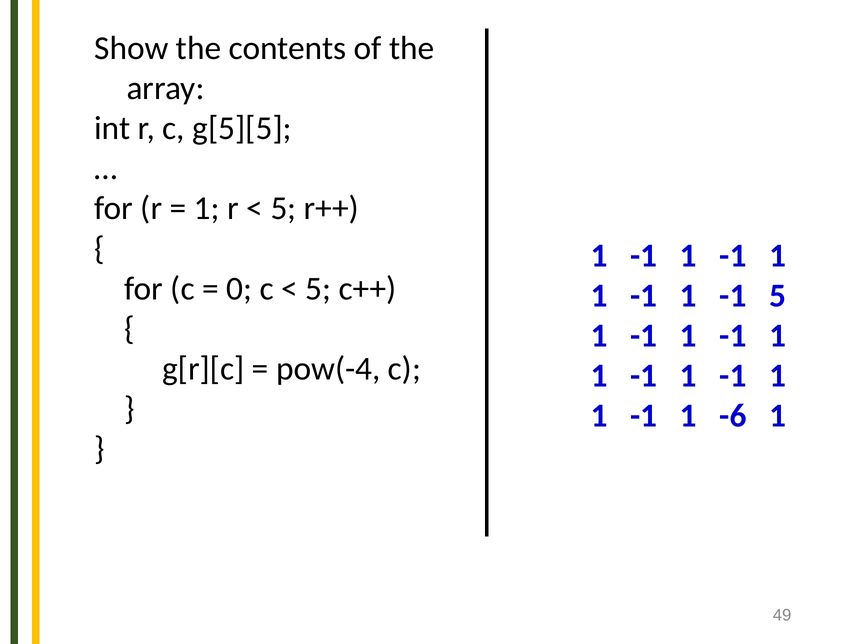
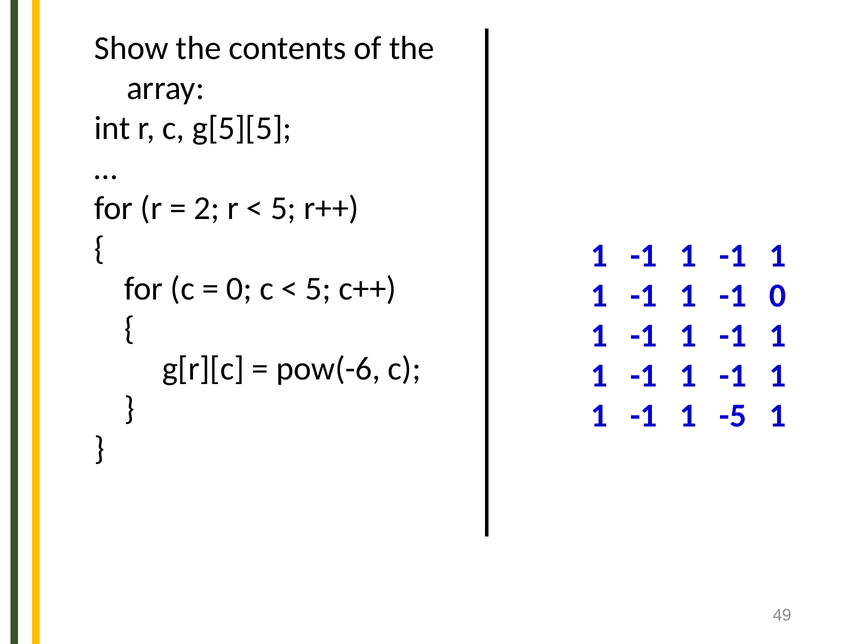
1 at (207, 208): 1 -> 2
-1 5: 5 -> 0
pow(-4: pow(-4 -> pow(-6
-6: -6 -> -5
